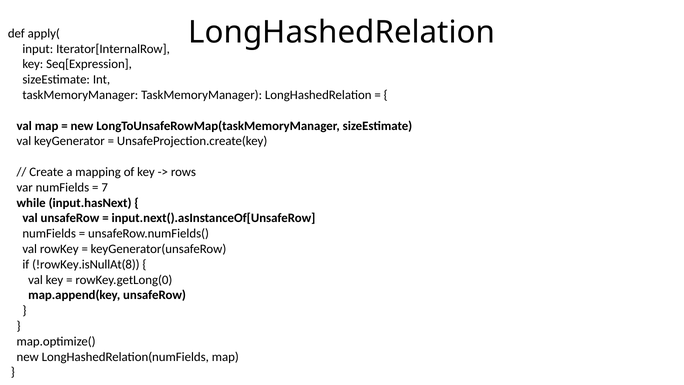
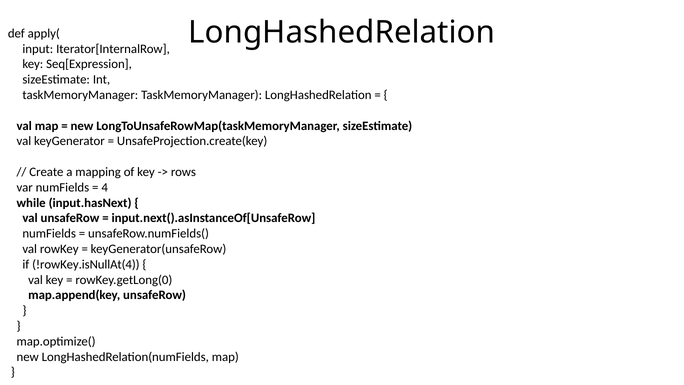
7: 7 -> 4
!rowKey.isNullAt(8: !rowKey.isNullAt(8 -> !rowKey.isNullAt(4
